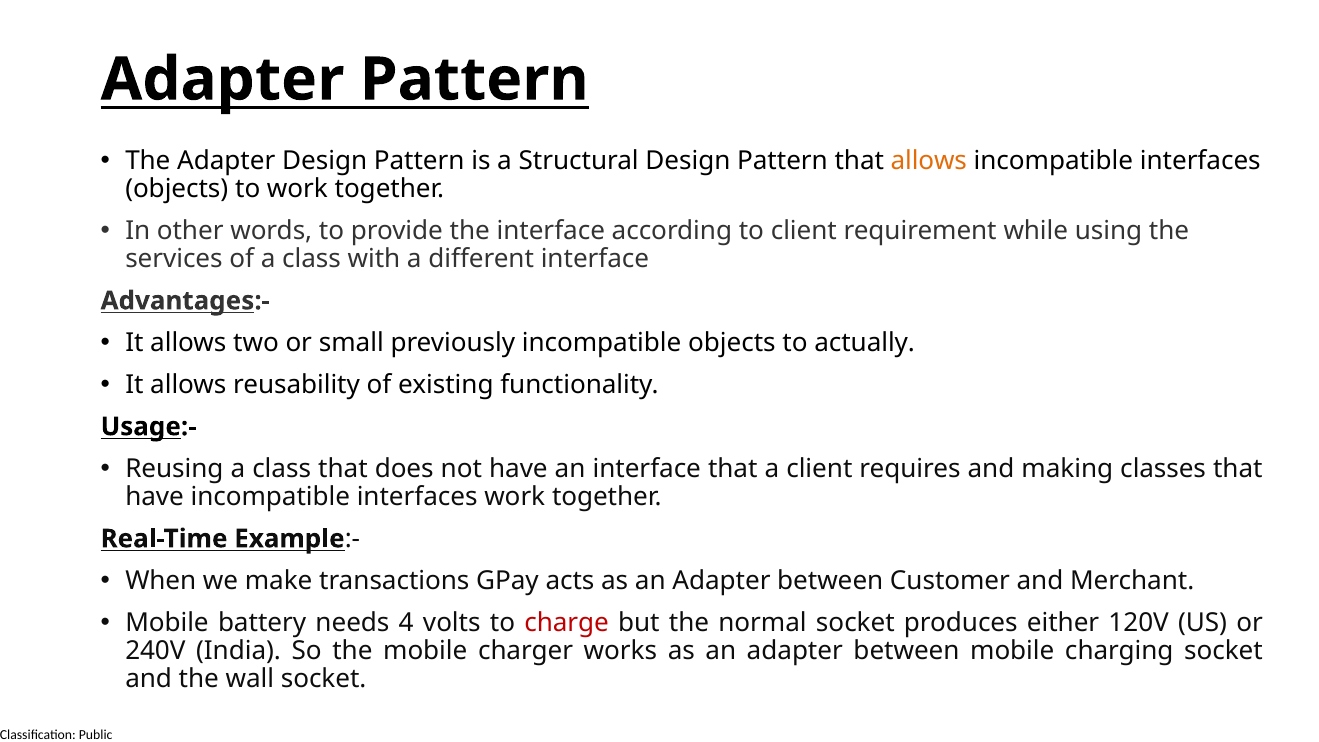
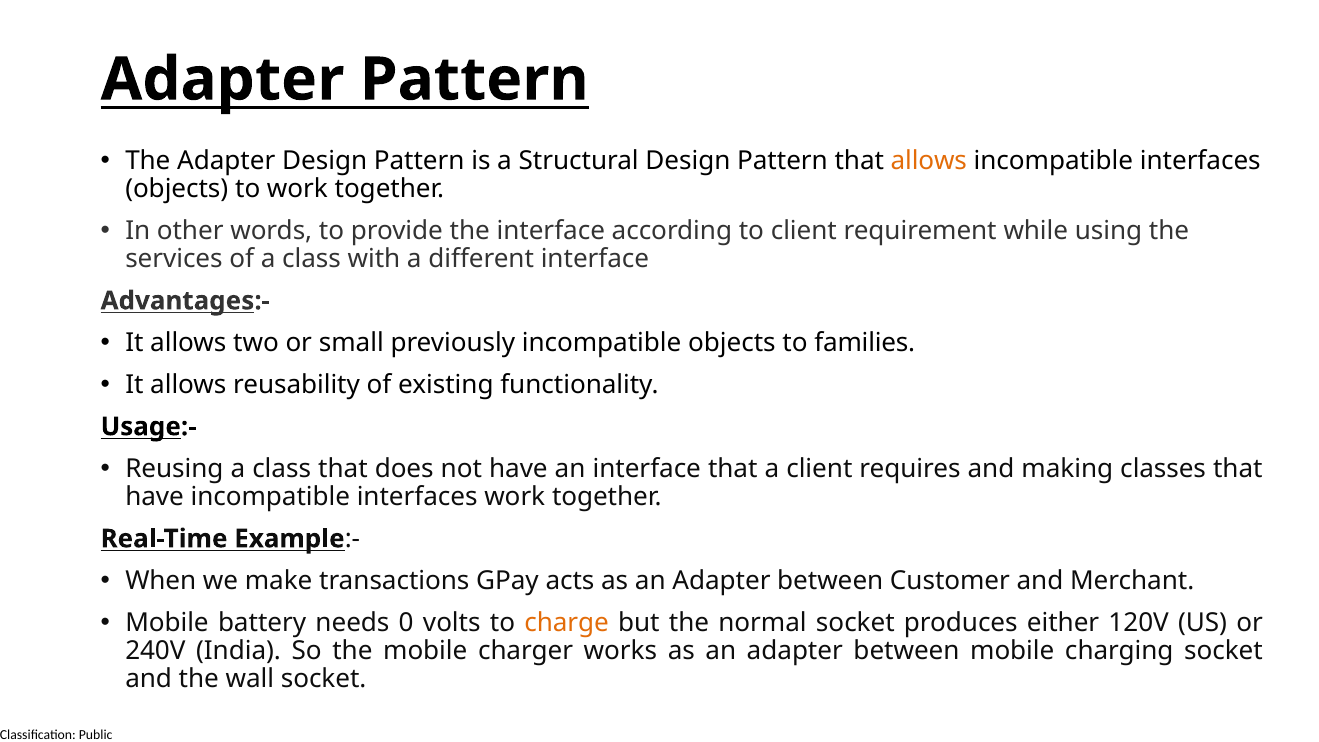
actually: actually -> families
4: 4 -> 0
charge colour: red -> orange
